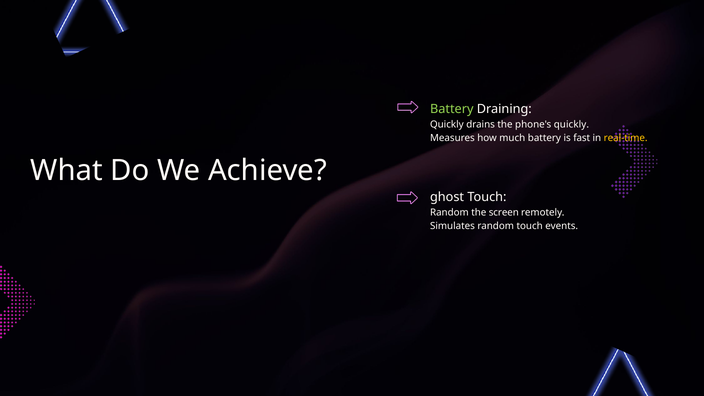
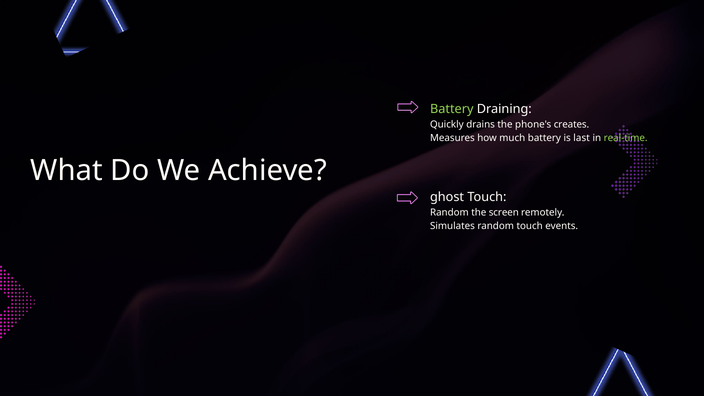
phone's quickly: quickly -> creates
fast: fast -> last
real-time colour: yellow -> light green
